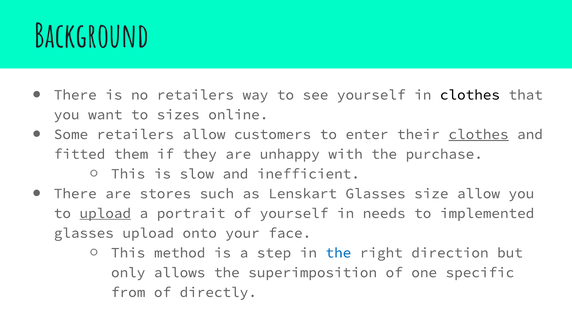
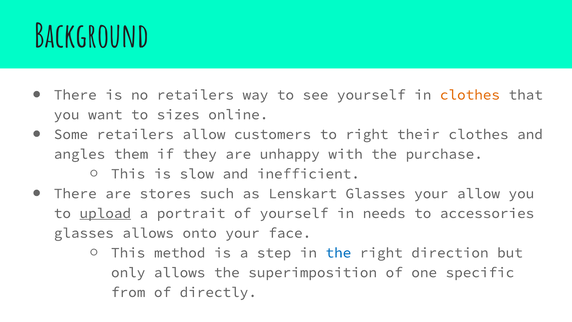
clothes at (470, 95) colour: black -> orange
to enter: enter -> right
clothes at (479, 134) underline: present -> none
fitted: fitted -> angles
Glasses size: size -> your
implemented: implemented -> accessories
glasses upload: upload -> allows
